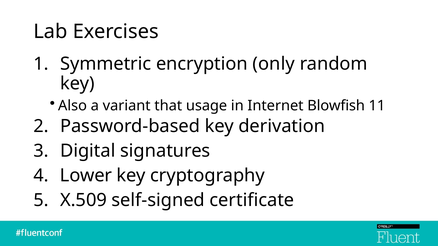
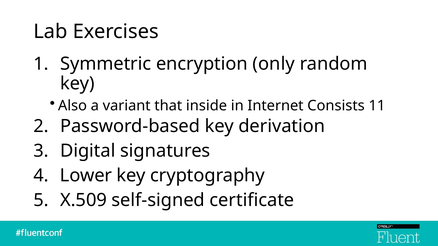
usage: usage -> inside
Blowfish: Blowfish -> Consists
